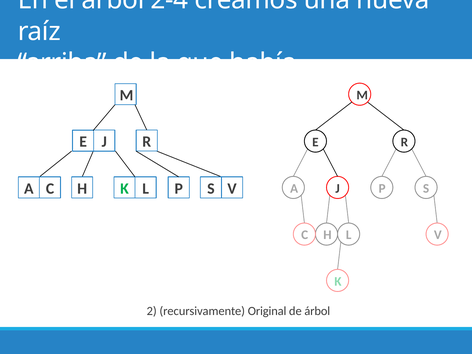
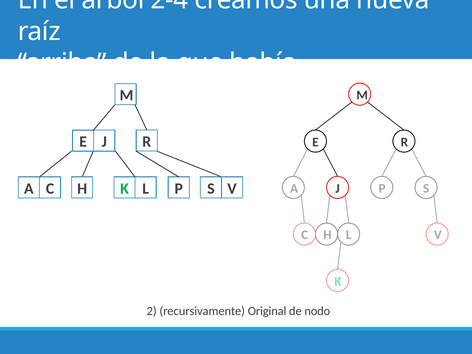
de árbol: árbol -> nodo
